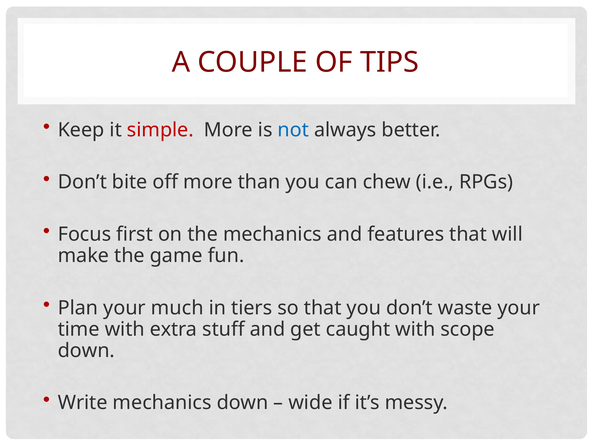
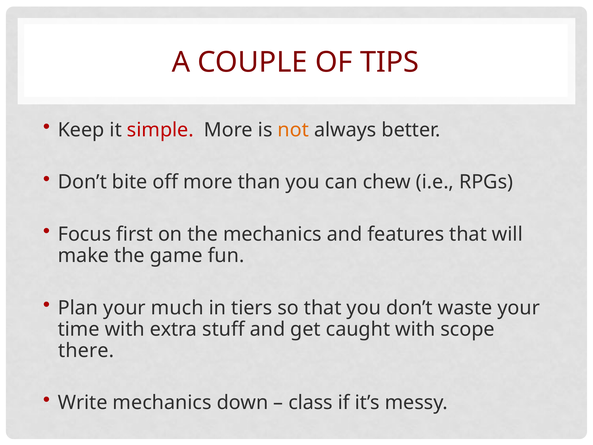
not colour: blue -> orange
down at (86, 350): down -> there
wide: wide -> class
